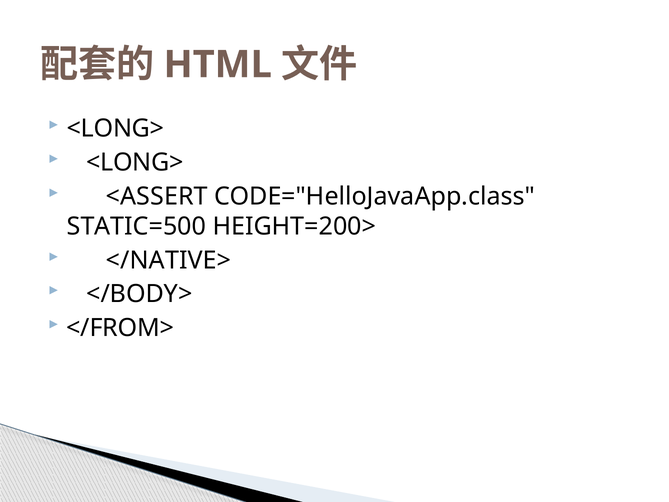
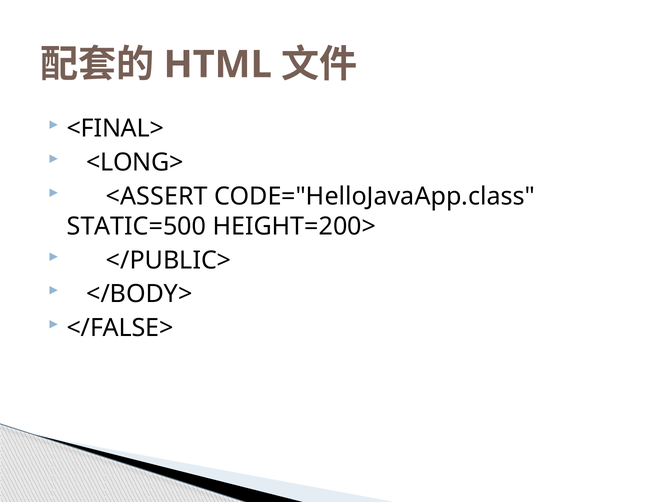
<LONG> at (115, 128): <LONG> -> <FINAL>
</NATIVE>: </NATIVE> -> </PUBLIC>
</FROM>: </FROM> -> </FALSE>
